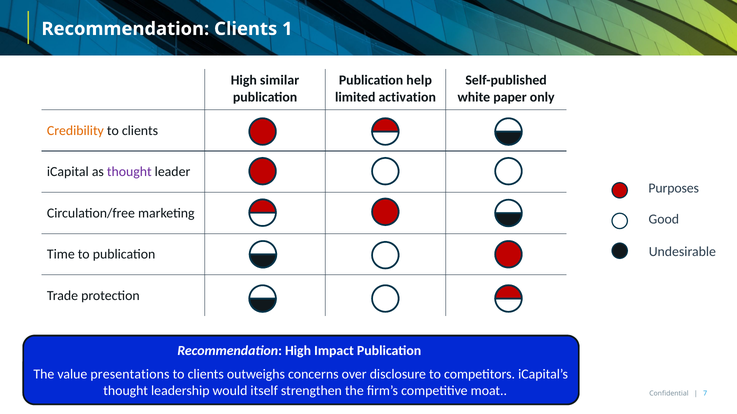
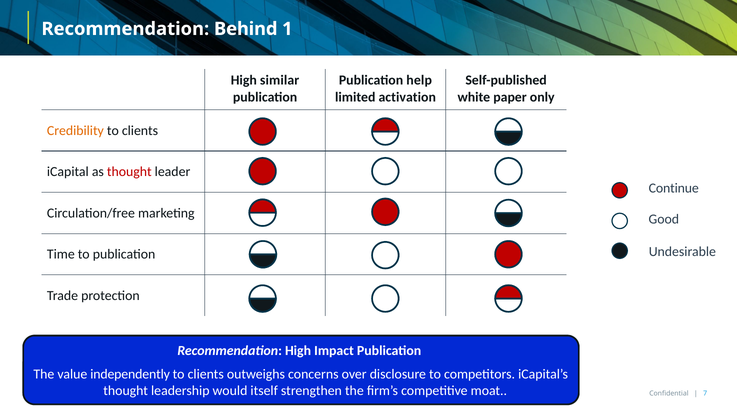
Recommendation Clients: Clients -> Behind
thought at (129, 172) colour: purple -> red
Purposes: Purposes -> Continue
presentations: presentations -> independently
